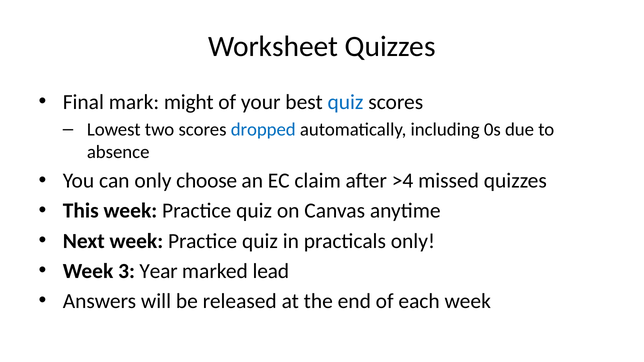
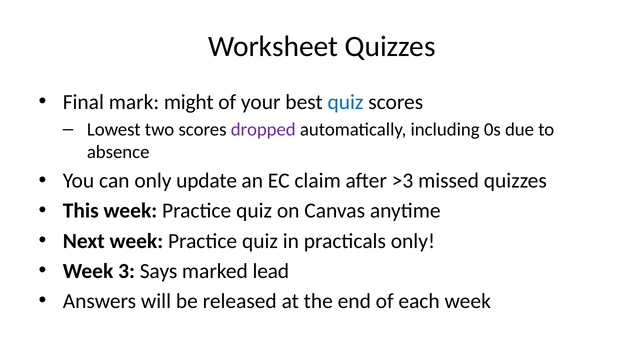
dropped colour: blue -> purple
choose: choose -> update
>4: >4 -> >3
Year: Year -> Says
